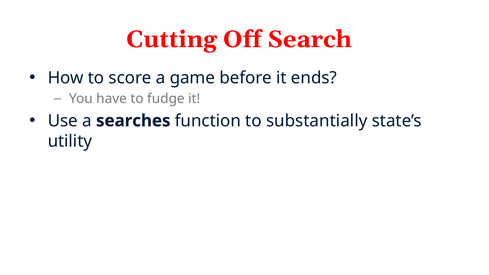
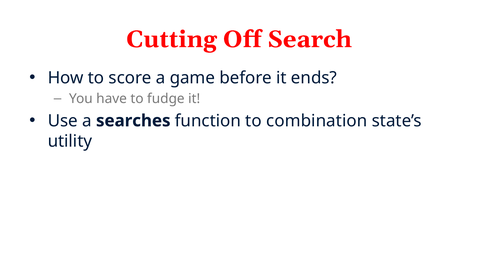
substantially: substantially -> combination
